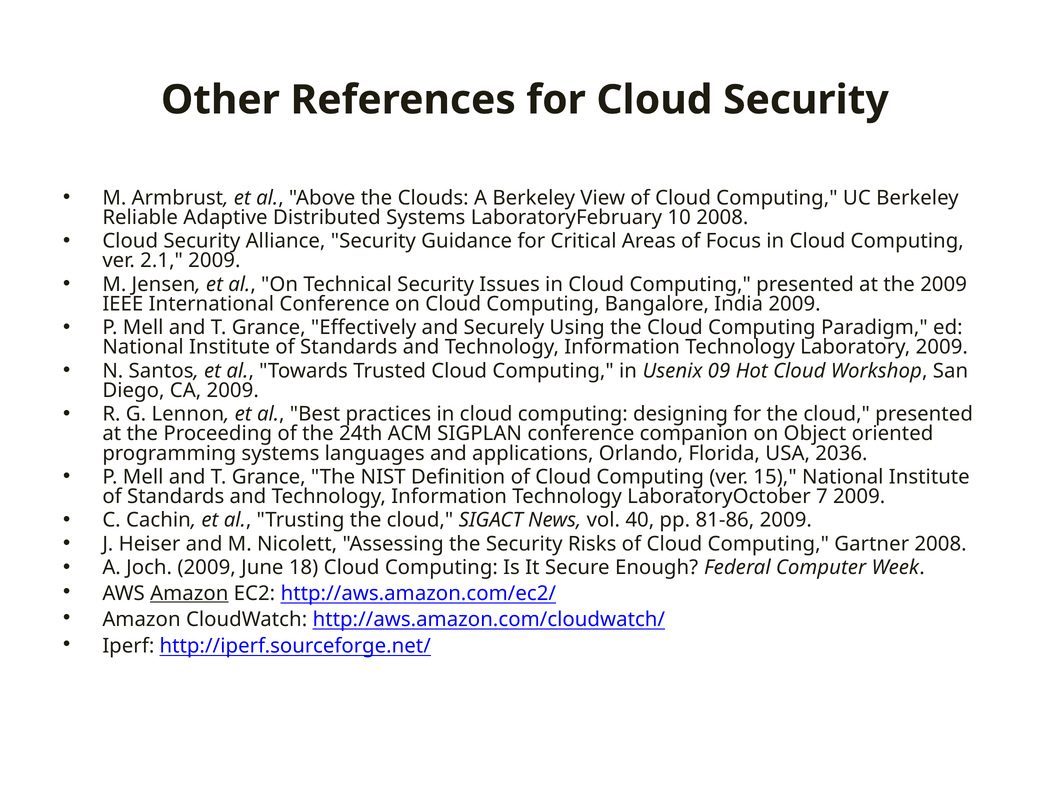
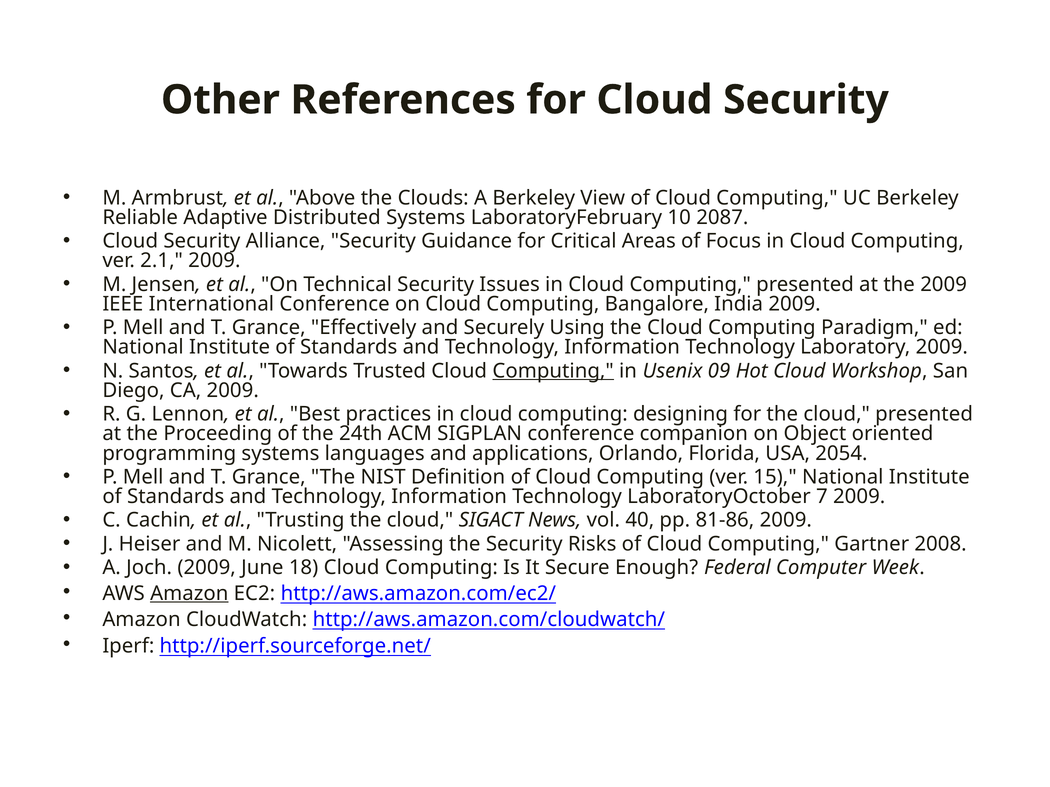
10 2008: 2008 -> 2087
Computing at (553, 371) underline: none -> present
2036: 2036 -> 2054
